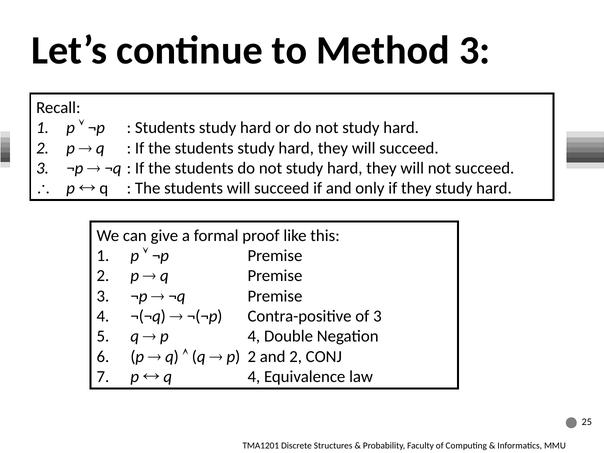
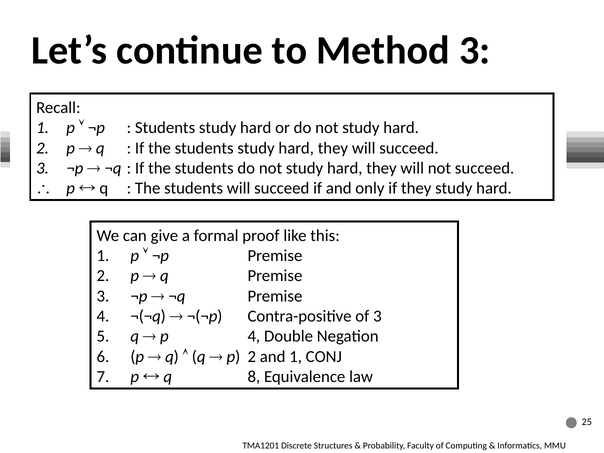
and 2: 2 -> 1
q 4: 4 -> 8
